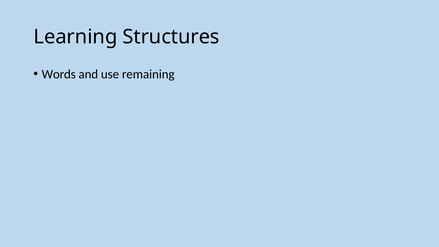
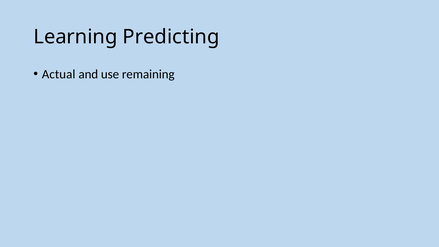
Structures: Structures -> Predicting
Words: Words -> Actual
